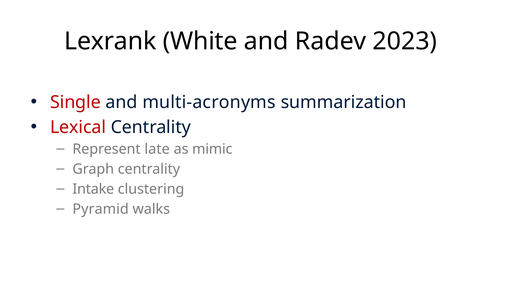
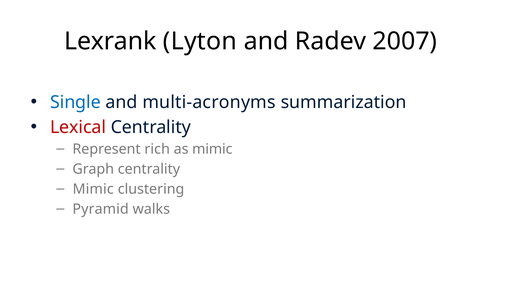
White: White -> Lyton
2023: 2023 -> 2007
Single colour: red -> blue
late: late -> rich
Intake at (93, 189): Intake -> Mimic
